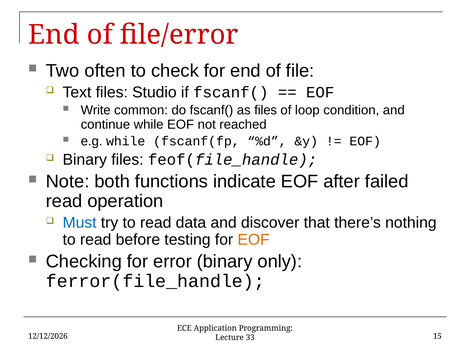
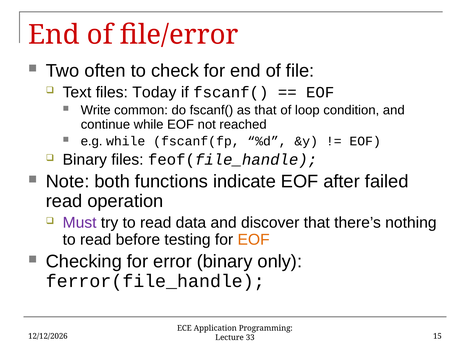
Studio: Studio -> Today
as files: files -> that
Must colour: blue -> purple
